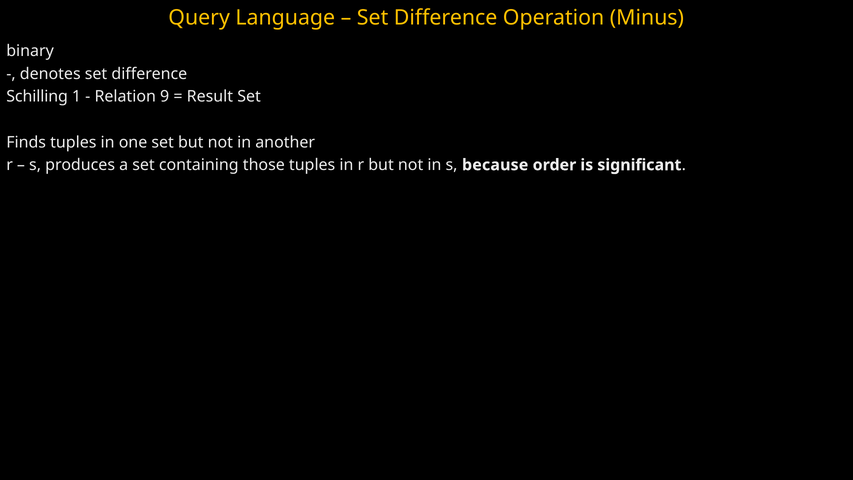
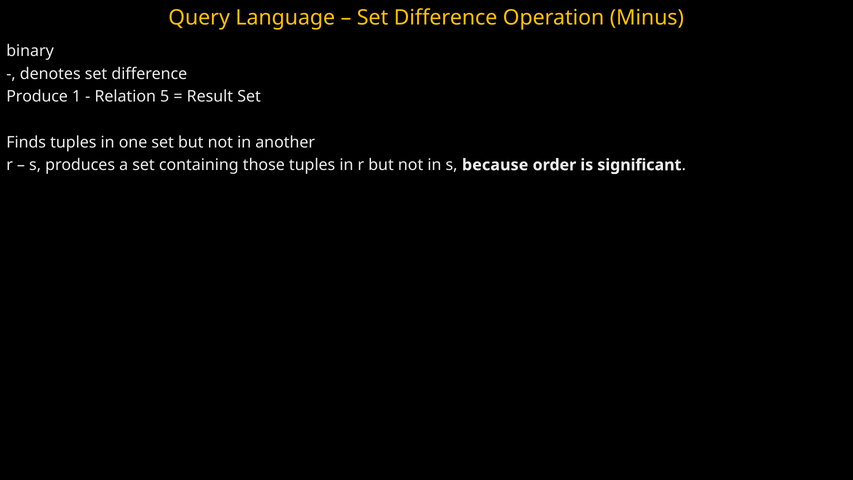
Schilling: Schilling -> Produce
9: 9 -> 5
